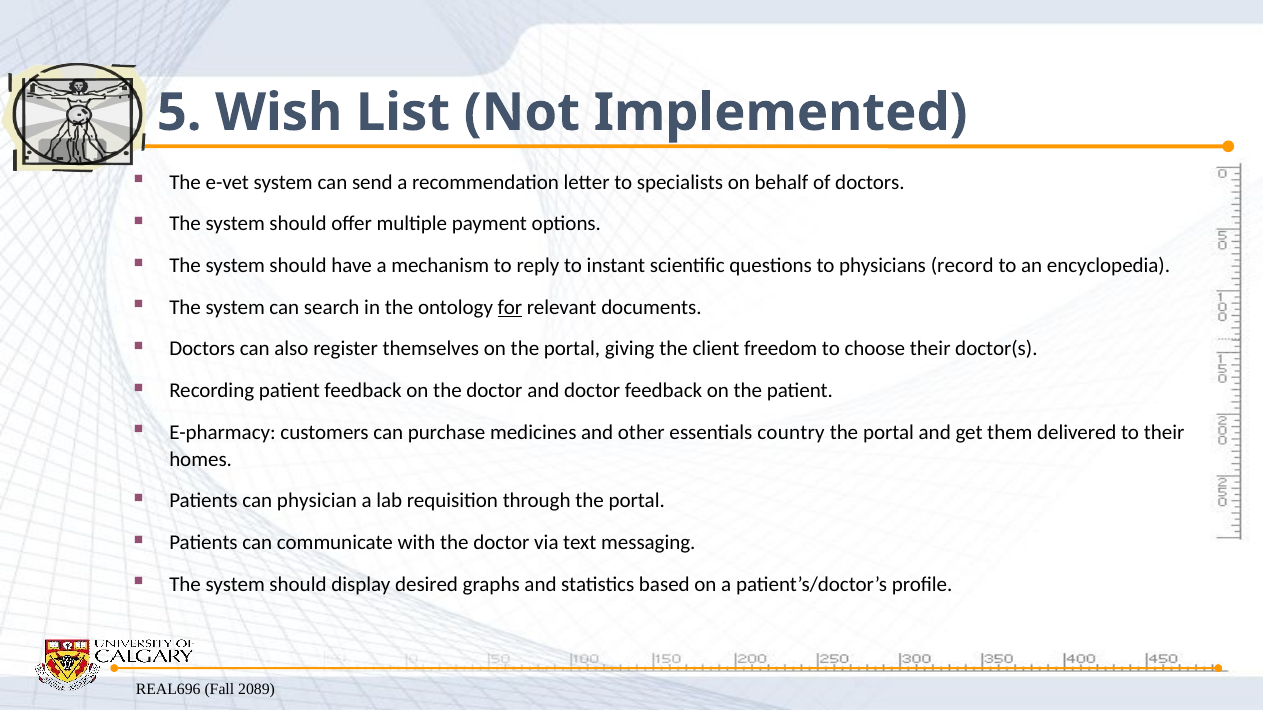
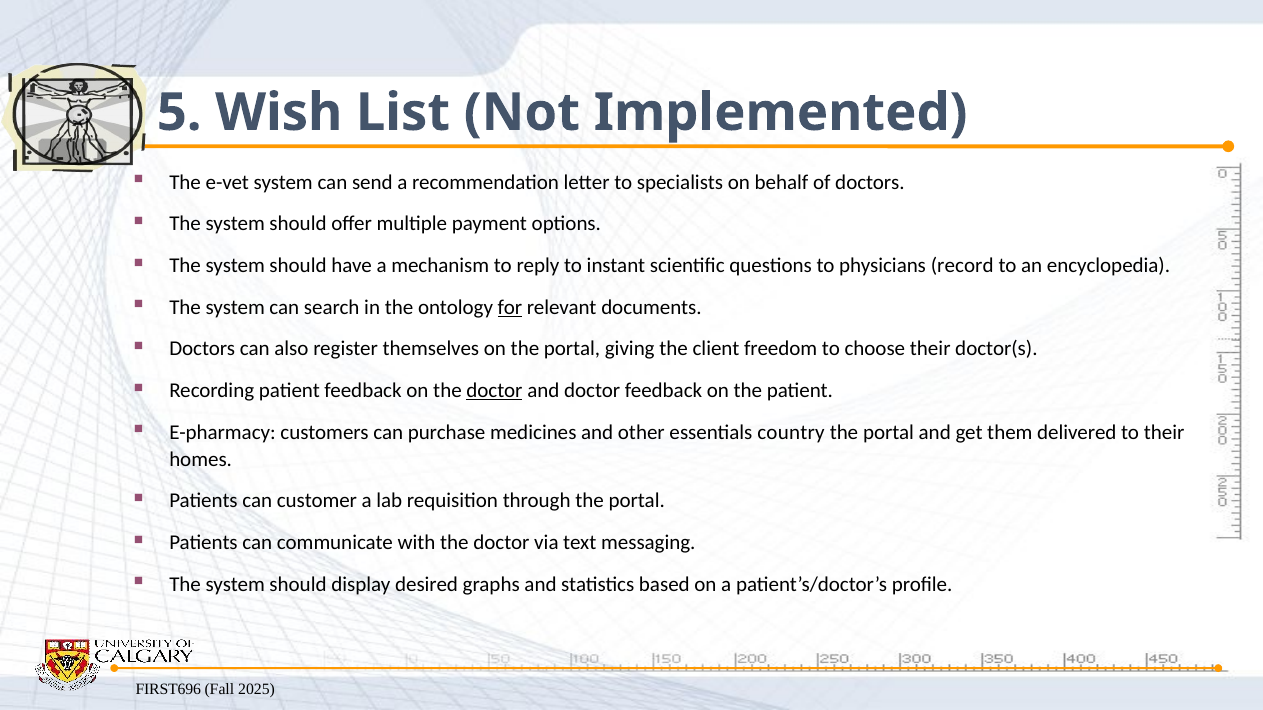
doctor at (495, 391) underline: none -> present
physician: physician -> customer
REAL696: REAL696 -> FIRST696
2089: 2089 -> 2025
